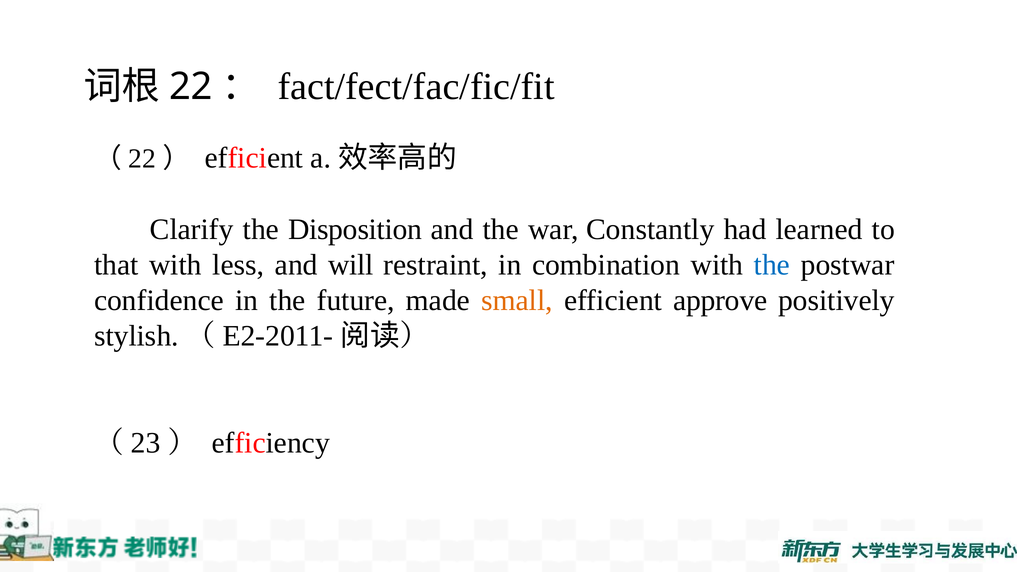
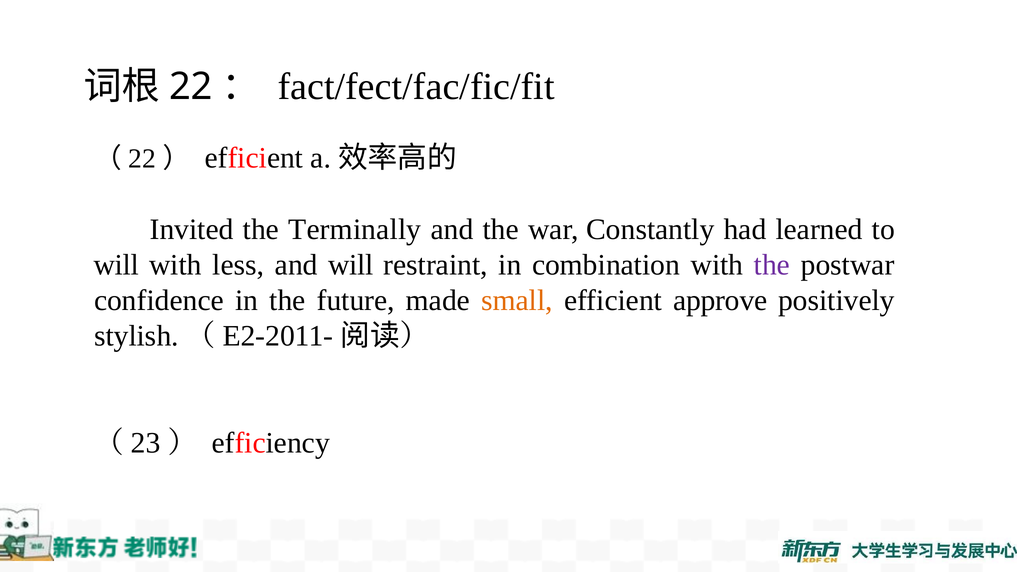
Clarify: Clarify -> Invited
Disposition: Disposition -> Terminally
that at (116, 265): that -> will
the at (772, 265) colour: blue -> purple
